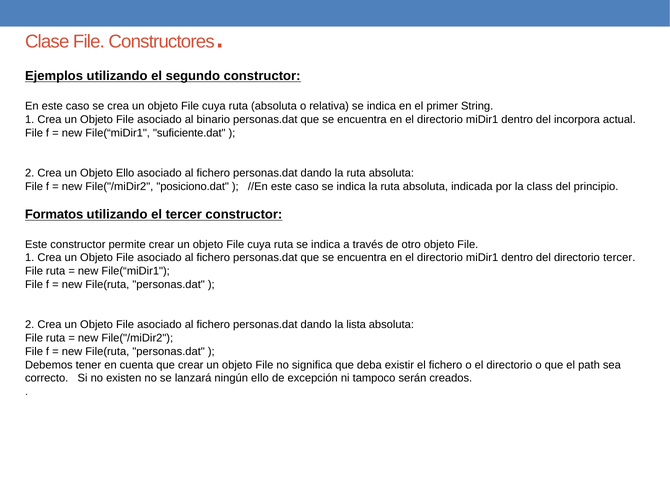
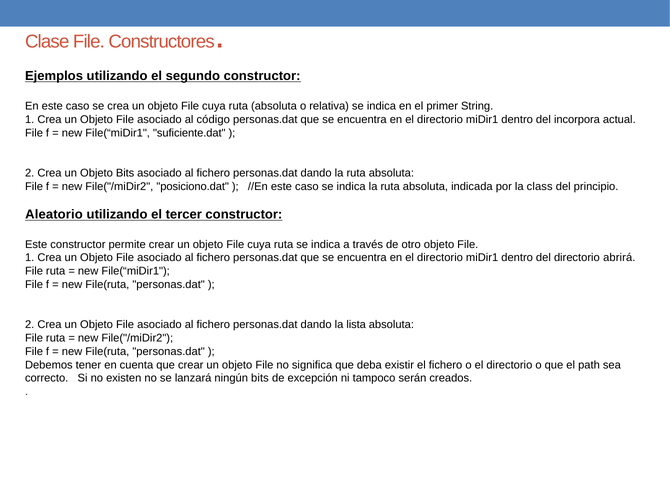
binario: binario -> código
Objeto Ello: Ello -> Bits
Formatos: Formatos -> Aleatorio
directorio tercer: tercer -> abrirá
ningún ello: ello -> bits
